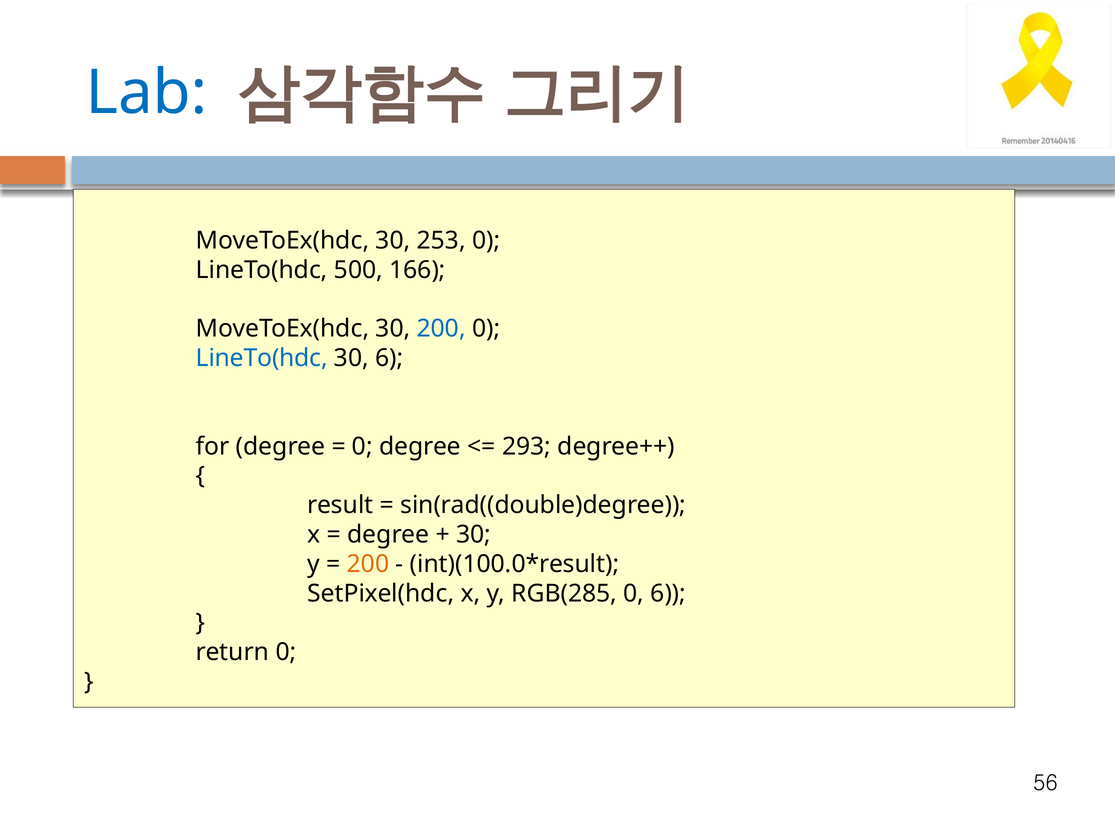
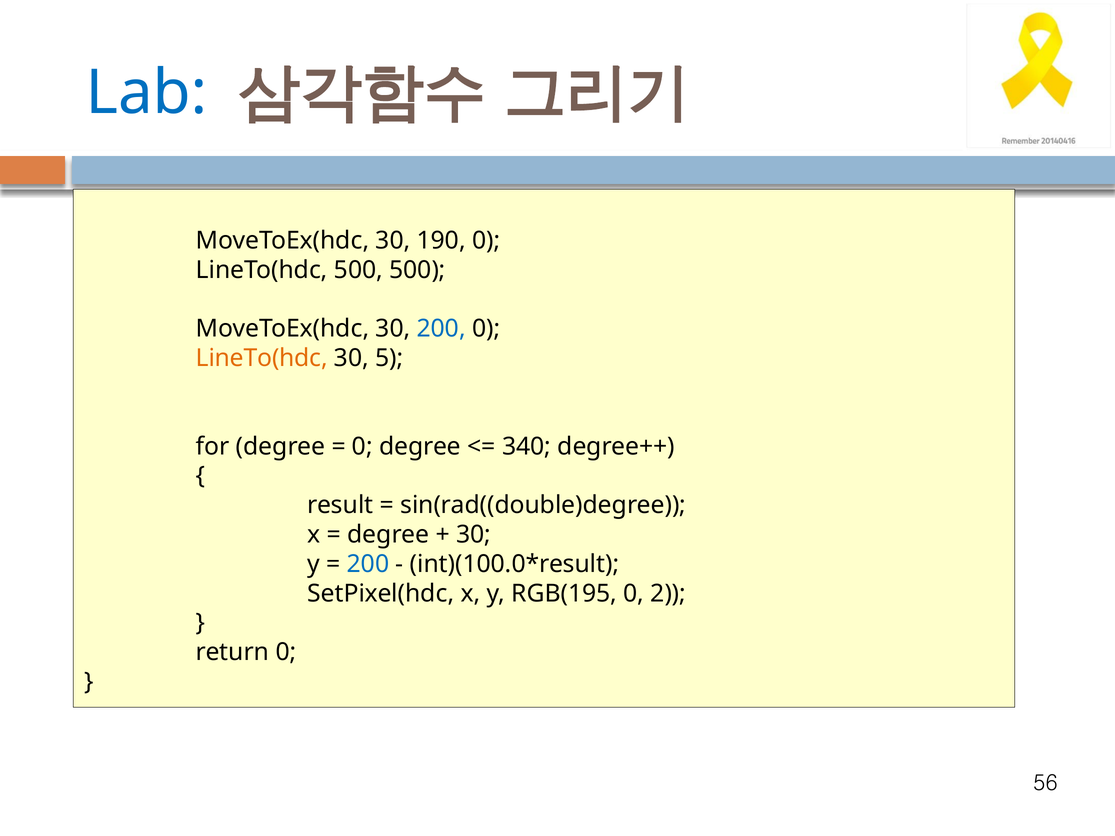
253: 253 -> 190
500 166: 166 -> 500
LineTo(hdc at (262, 358) colour: blue -> orange
30 6: 6 -> 5
293: 293 -> 340
200 at (368, 564) colour: orange -> blue
RGB(285: RGB(285 -> RGB(195
0 6: 6 -> 2
